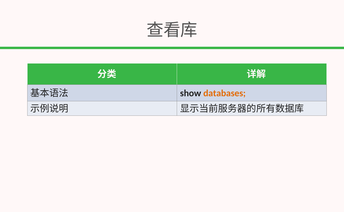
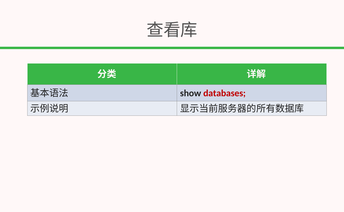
databases colour: orange -> red
